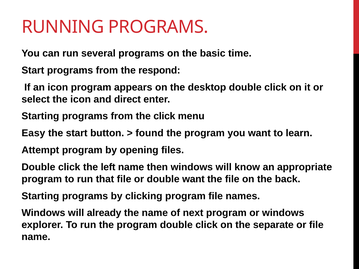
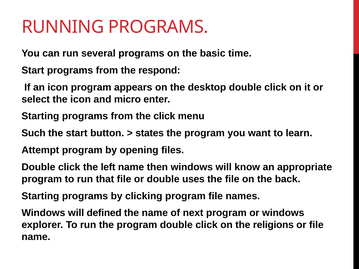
direct: direct -> micro
Easy: Easy -> Such
found: found -> states
double want: want -> uses
already: already -> defined
separate: separate -> religions
